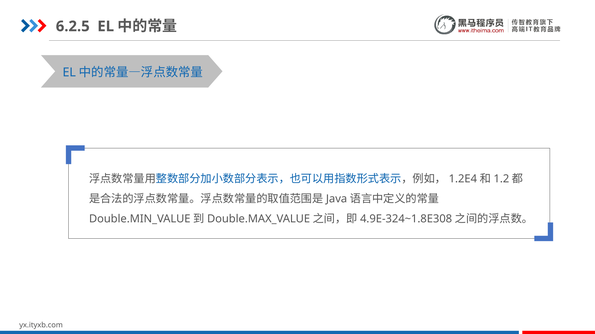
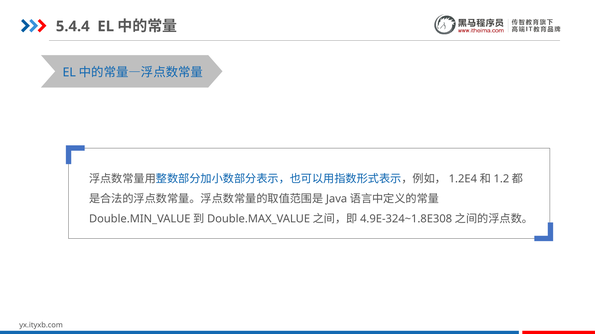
6.2.5: 6.2.5 -> 5.4.4
